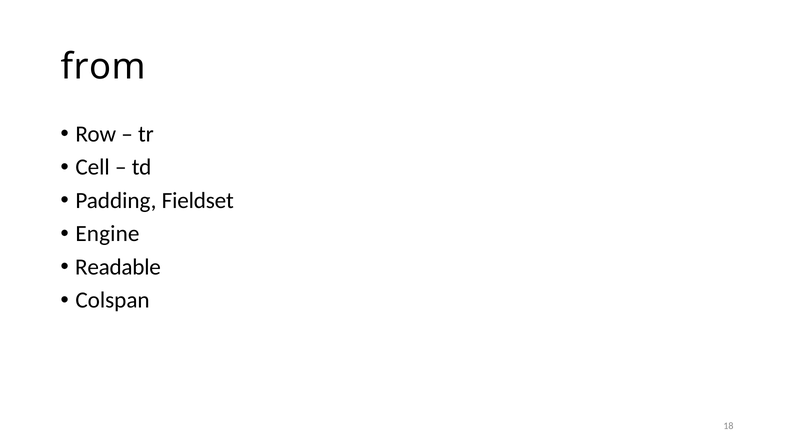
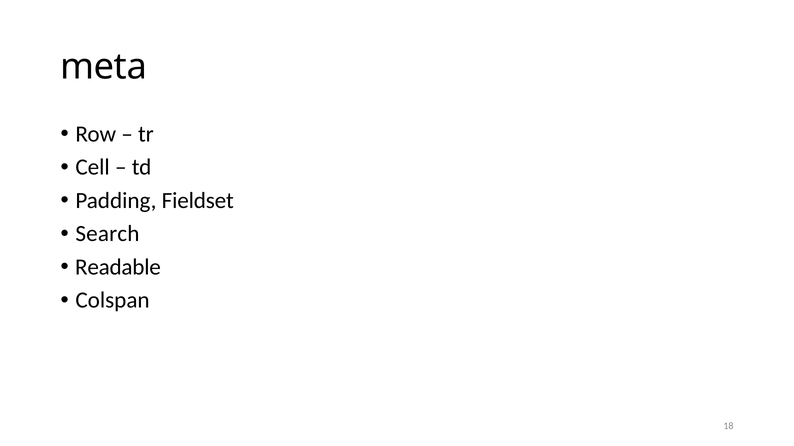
from: from -> meta
Engine: Engine -> Search
